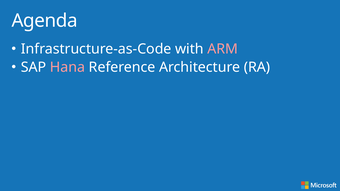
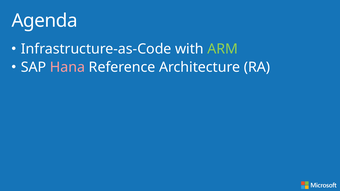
ARM colour: pink -> light green
